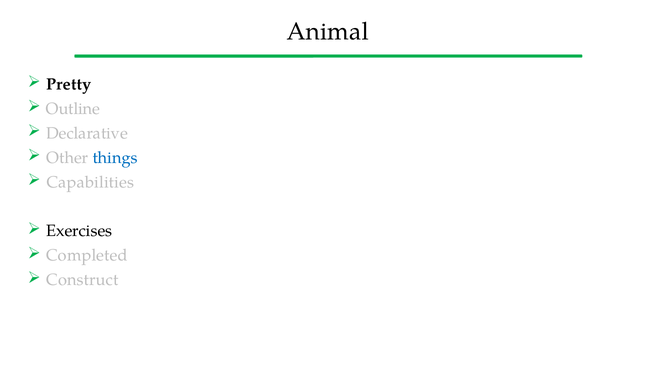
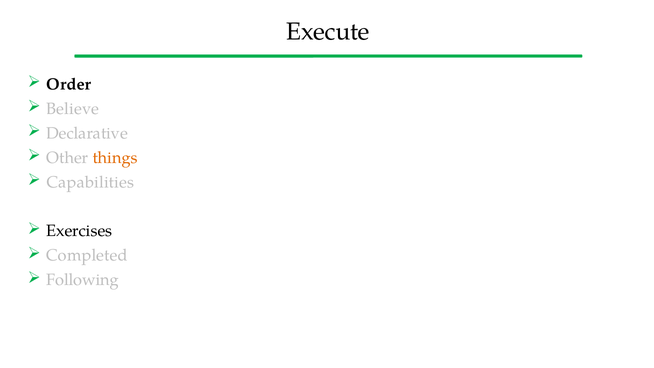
Animal: Animal -> Execute
Pretty: Pretty -> Order
Outline: Outline -> Believe
things colour: blue -> orange
Construct: Construct -> Following
